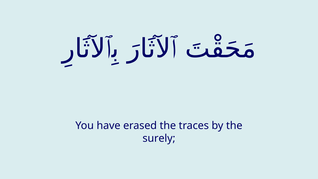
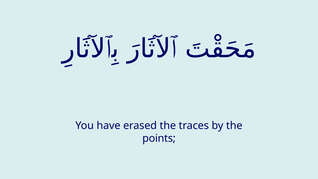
surely: surely -> points
